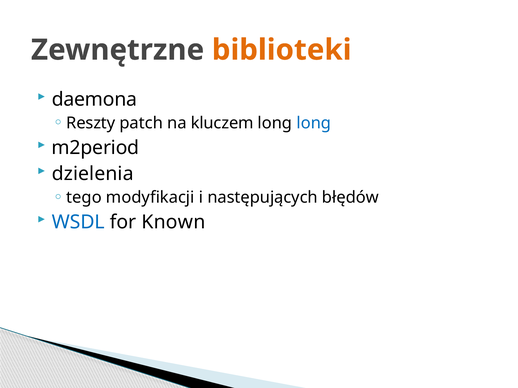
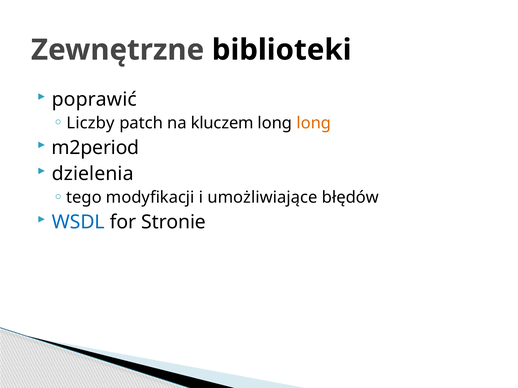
biblioteki colour: orange -> black
daemona: daemona -> poprawić
Reszty: Reszty -> Liczby
long at (314, 123) colour: blue -> orange
następujących: następujących -> umożliwiające
Known: Known -> Stronie
